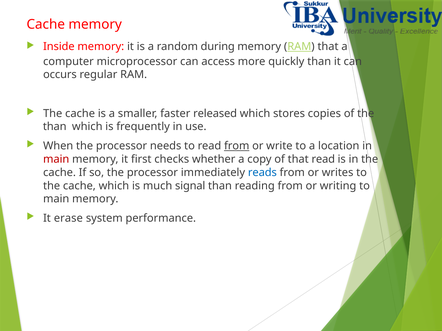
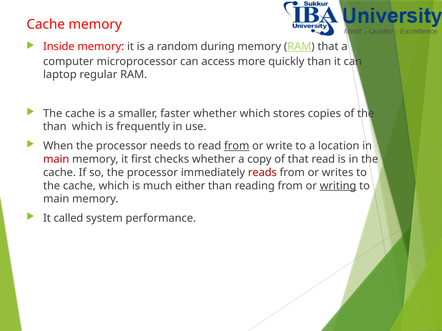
occurs: occurs -> laptop
faster released: released -> whether
reads colour: blue -> red
signal: signal -> either
writing underline: none -> present
erase: erase -> called
